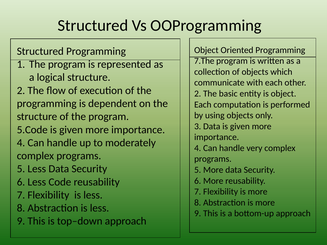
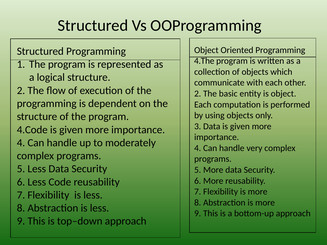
7.The: 7.The -> 4.The
5.Code: 5.Code -> 4.Code
